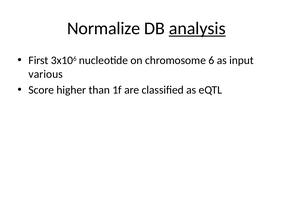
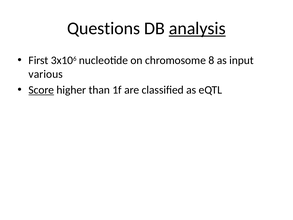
Normalize: Normalize -> Questions
6: 6 -> 8
Score underline: none -> present
